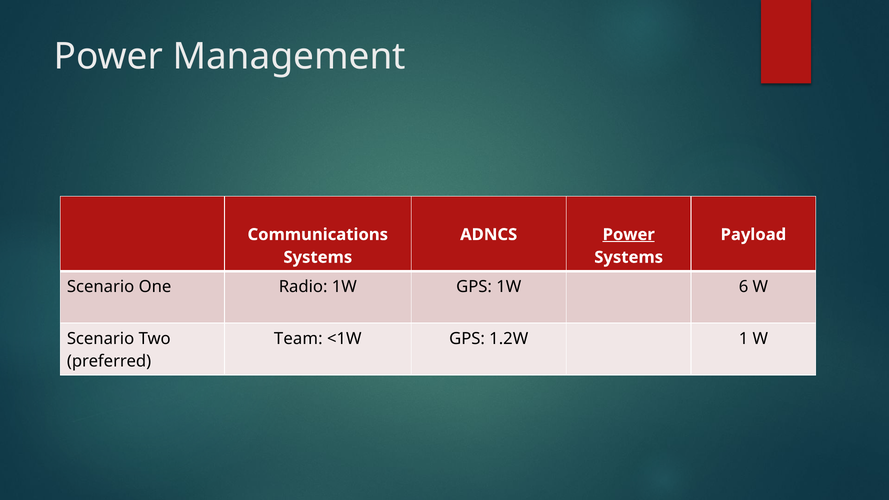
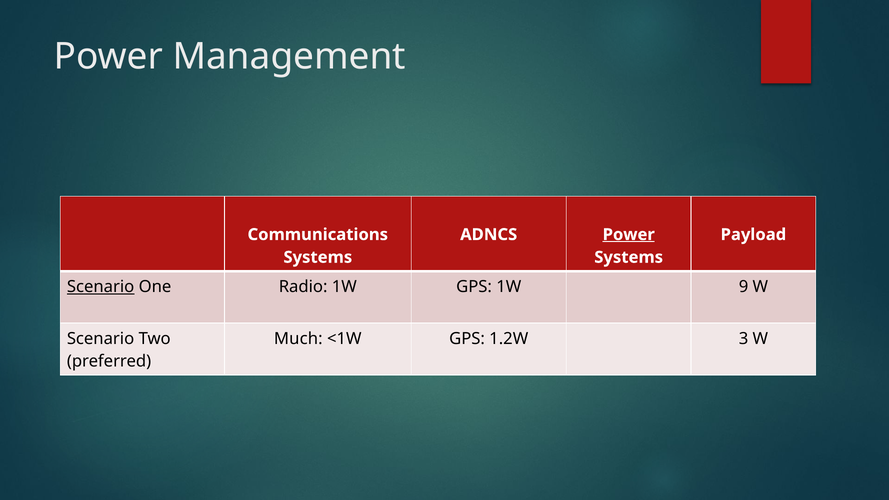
Scenario at (101, 287) underline: none -> present
6: 6 -> 9
Team: Team -> Much
1: 1 -> 3
